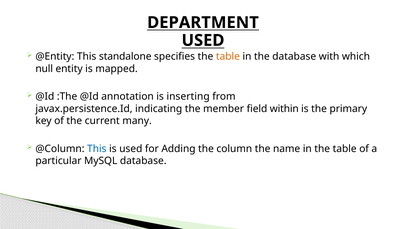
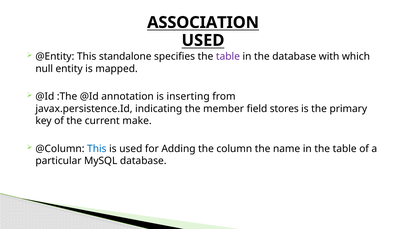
DEPARTMENT: DEPARTMENT -> ASSOCIATION
table at (228, 56) colour: orange -> purple
within: within -> stores
many: many -> make
